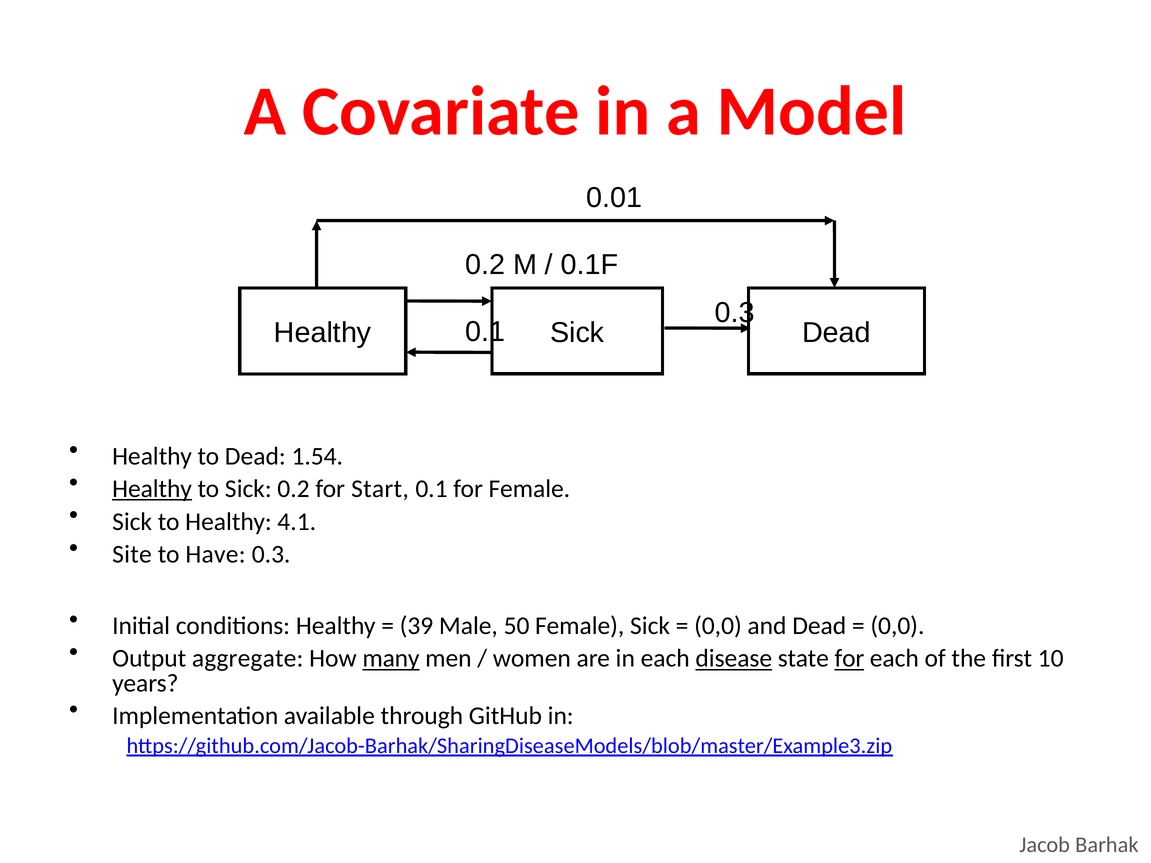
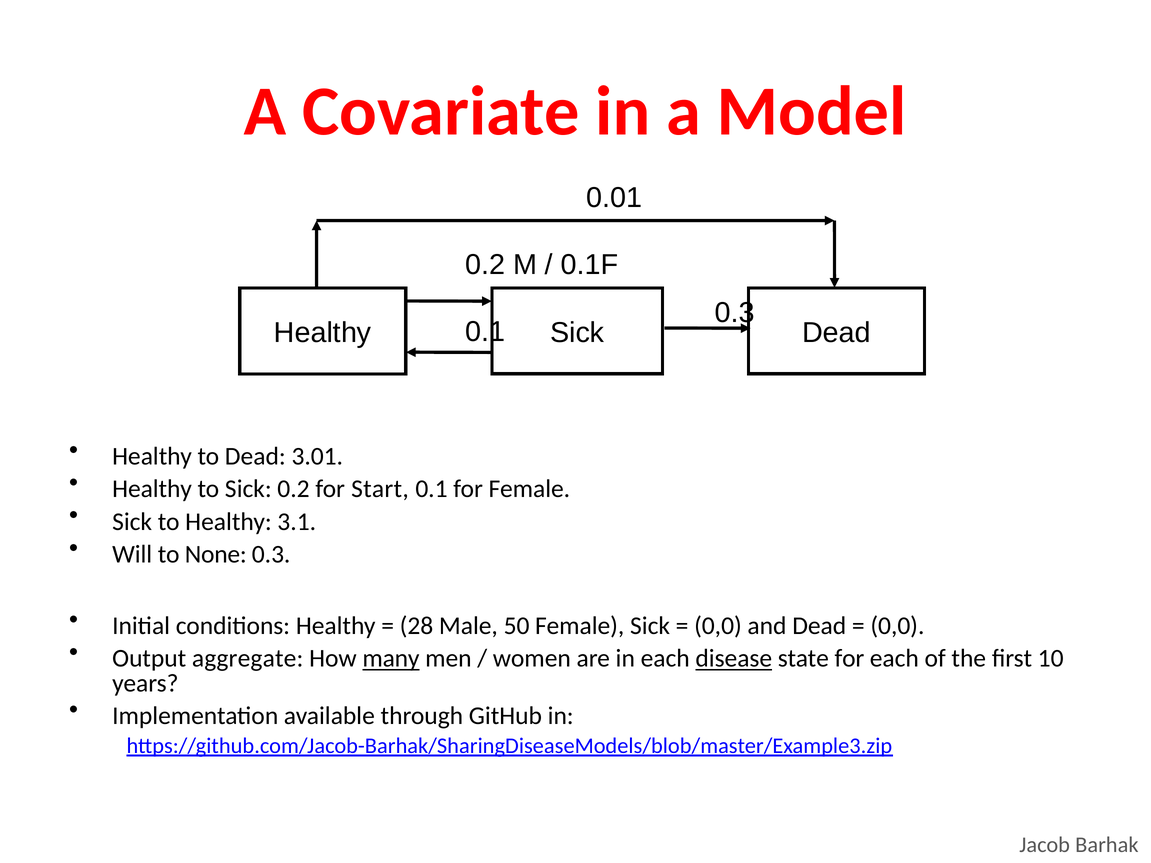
1.54: 1.54 -> 3.01
Healthy at (152, 489) underline: present -> none
4.1: 4.1 -> 3.1
Site: Site -> Will
Have: Have -> None
39: 39 -> 28
for at (849, 659) underline: present -> none
